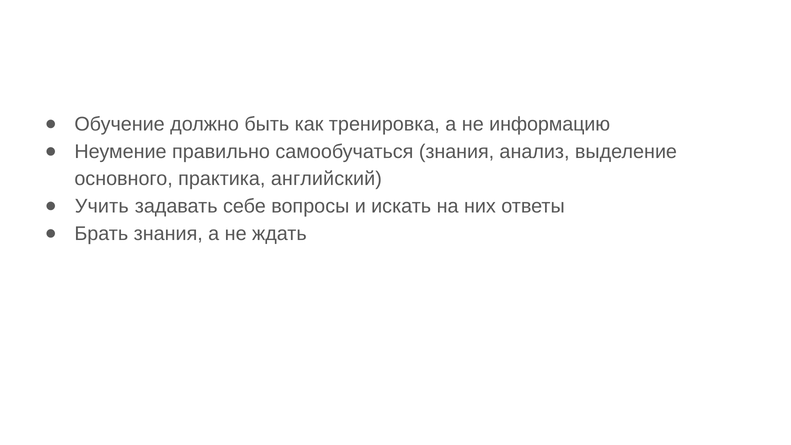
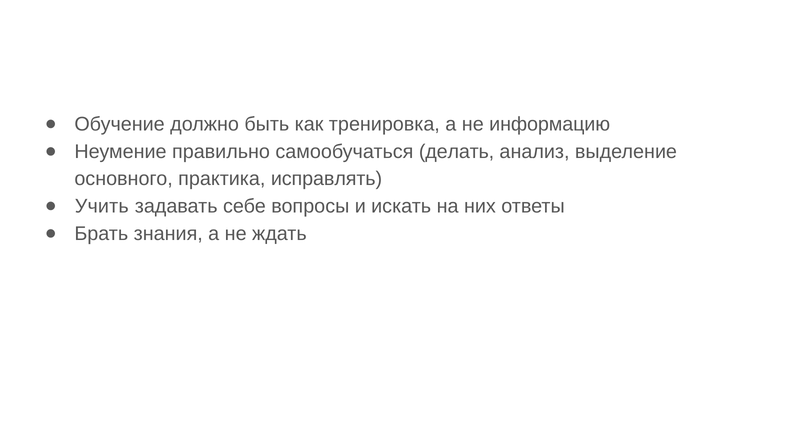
самообучаться знания: знания -> делать
английский: английский -> исправлять
